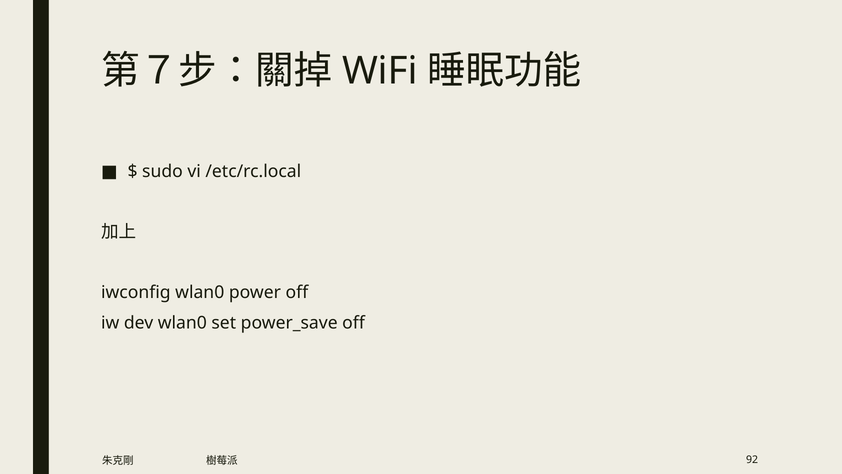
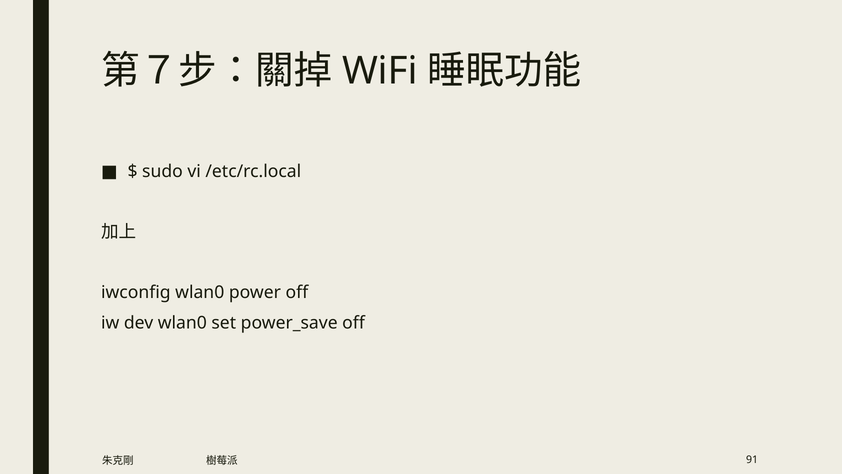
92: 92 -> 91
